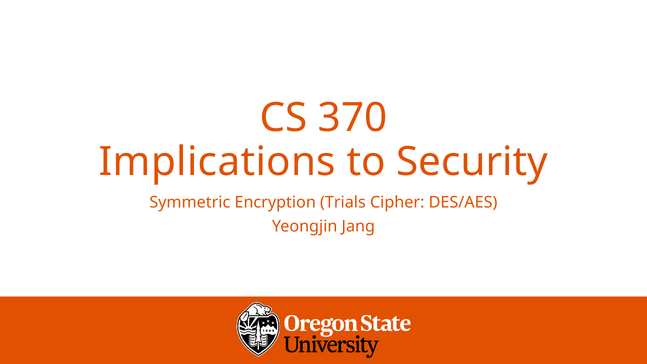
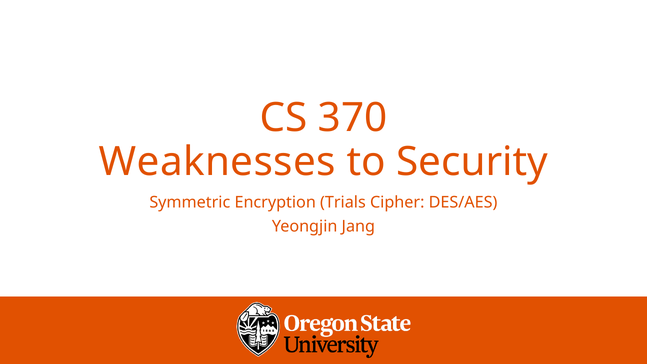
Implications: Implications -> Weaknesses
